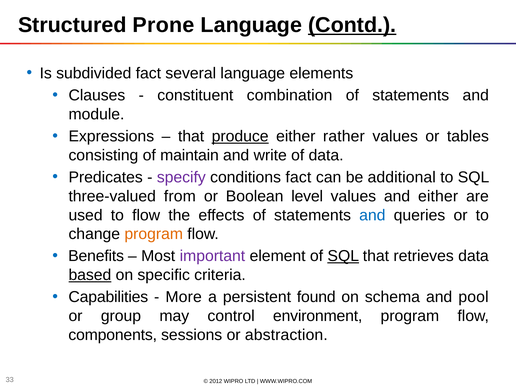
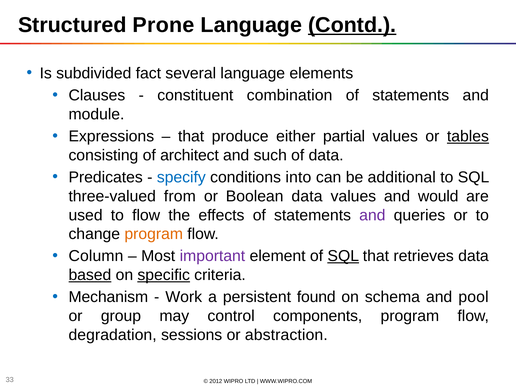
produce underline: present -> none
rather: rather -> partial
tables underline: none -> present
maintain: maintain -> architect
write: write -> such
specify colour: purple -> blue
conditions fact: fact -> into
Boolean level: level -> data
and either: either -> would
and at (372, 215) colour: blue -> purple
Benefits: Benefits -> Column
specific underline: none -> present
Capabilities: Capabilities -> Mechanism
More: More -> Work
environment: environment -> components
components: components -> degradation
